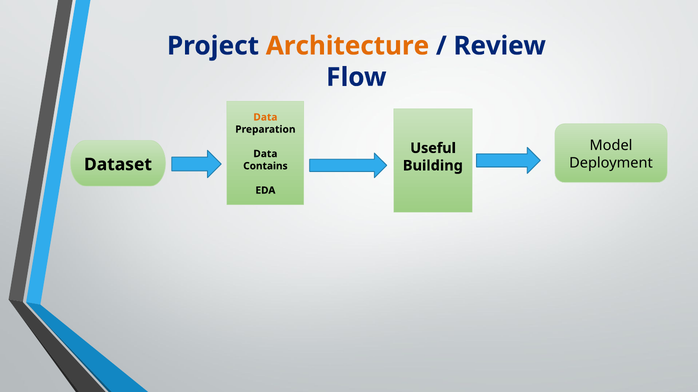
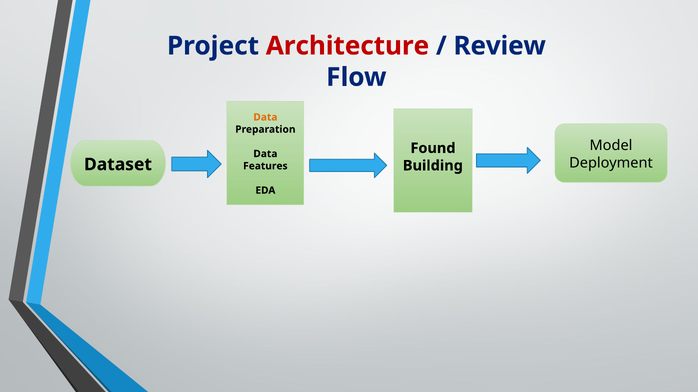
Architecture colour: orange -> red
Useful: Useful -> Found
Contains: Contains -> Features
